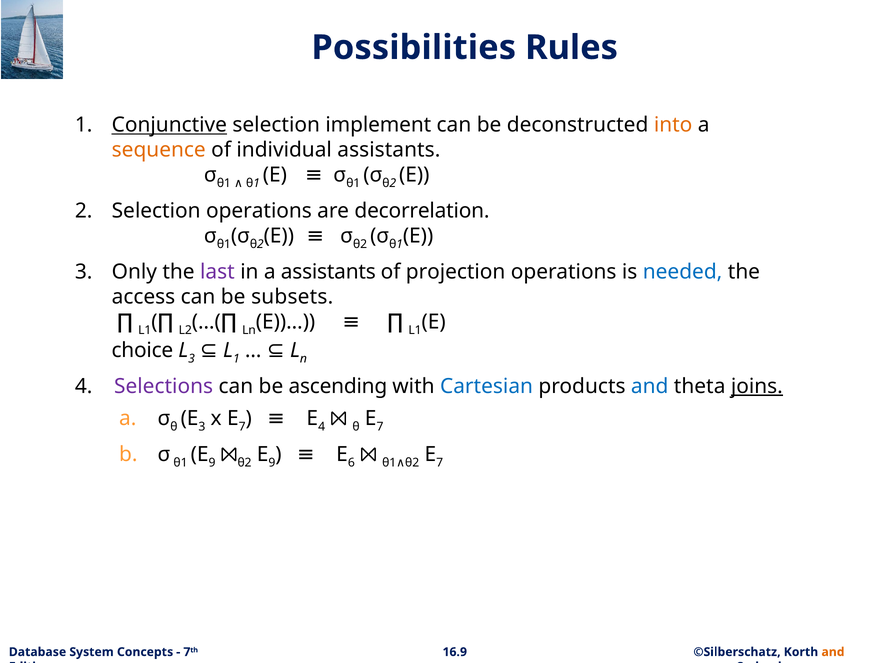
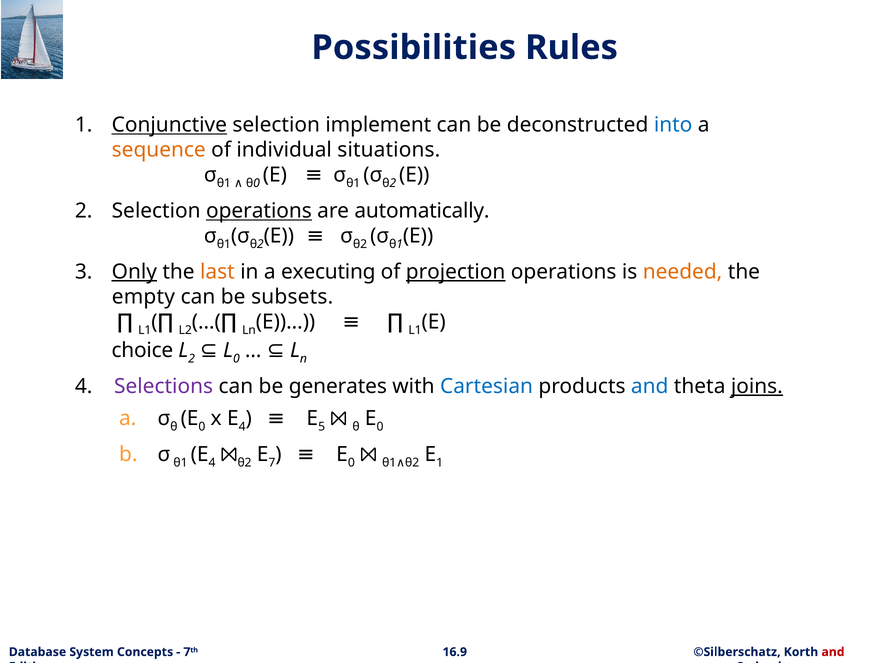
into colour: orange -> blue
individual assistants: assistants -> situations
1 at (257, 183): 1 -> 0
operations at (259, 211) underline: none -> present
decorrelation: decorrelation -> automatically
Only underline: none -> present
last colour: purple -> orange
a assistants: assistants -> executing
projection underline: none -> present
needed colour: blue -> orange
access: access -> empty
3 at (192, 359): 3 -> 2
1 at (236, 359): 1 -> 0
ascending: ascending -> generates
4 at (322, 427): 4 -> 5
7 at (380, 427): 7 -> 0
σ θ E 3: 3 -> 0
x E 7: 7 -> 4
6 at (351, 462): 6 -> 0
θ1 E 9: 9 -> 4
θ2 E 9: 9 -> 7
7 at (440, 462): 7 -> 1
and at (833, 652) colour: orange -> red
